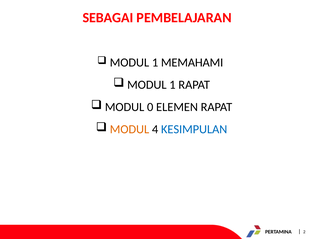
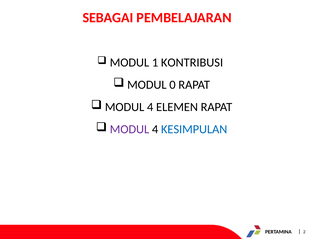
MEMAHAMI: MEMAHAMI -> KONTRIBUSI
1 at (172, 85): 1 -> 0
0 at (150, 107): 0 -> 4
MODUL at (130, 129) colour: orange -> purple
